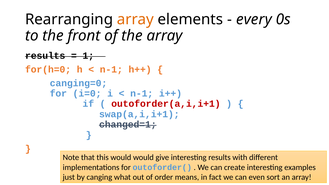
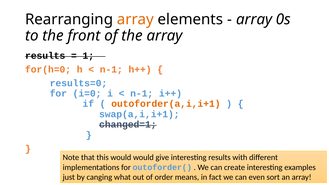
every at (254, 19): every -> array
canging=0: canging=0 -> results=0
outoforder(a,i,i+1 colour: red -> orange
